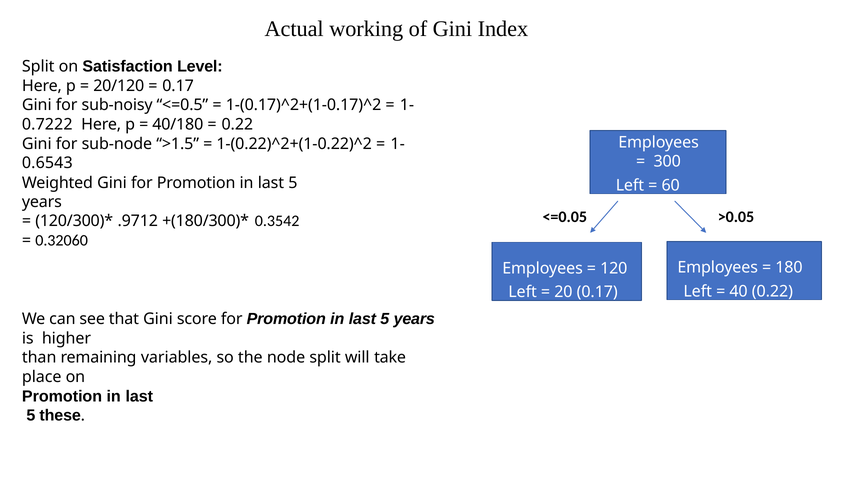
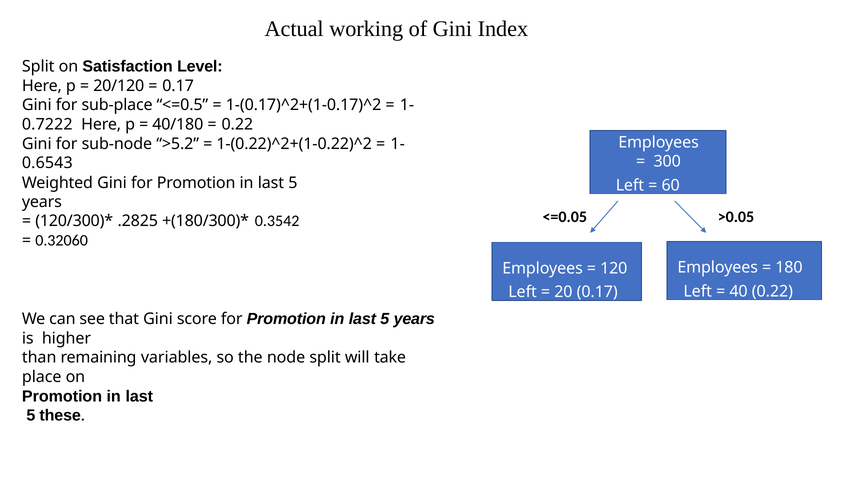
sub-noisy: sub-noisy -> sub-place
>1.5: >1.5 -> >5.2
.9712: .9712 -> .2825
